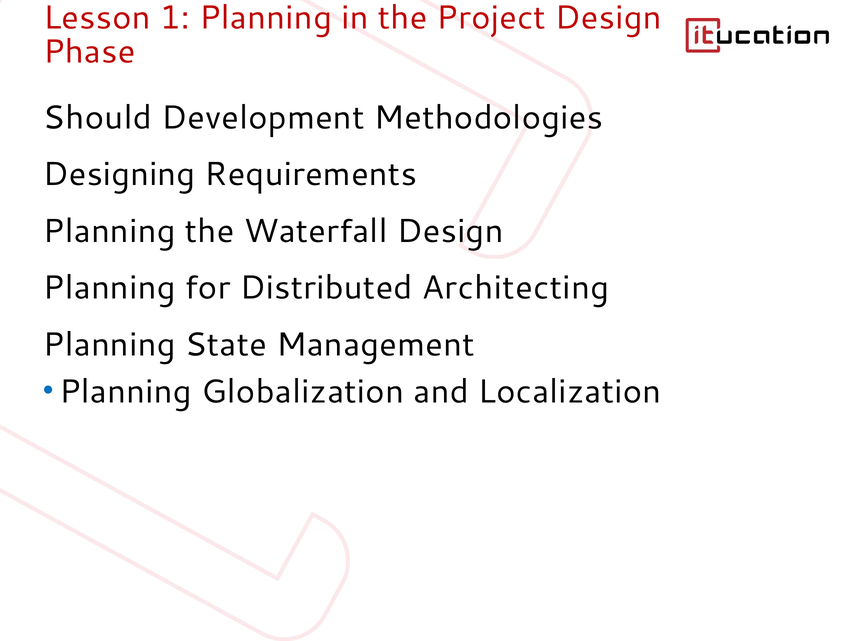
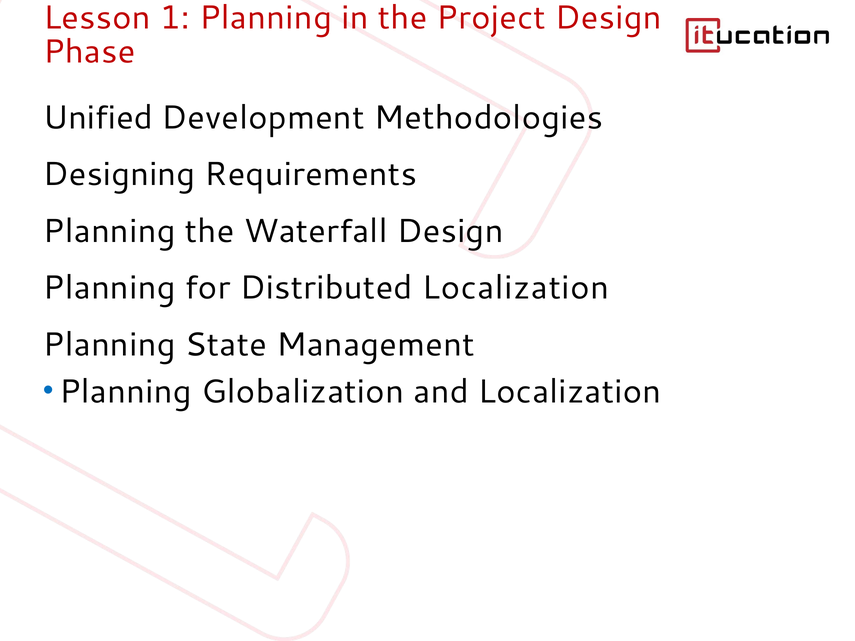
Should: Should -> Unified
Distributed Architecting: Architecting -> Localization
